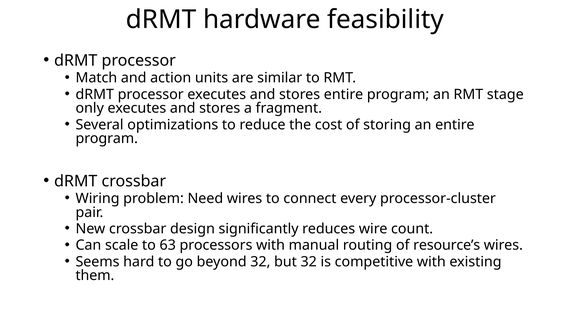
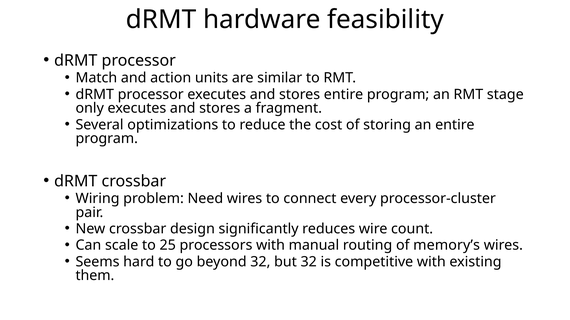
63: 63 -> 25
resource’s: resource’s -> memory’s
